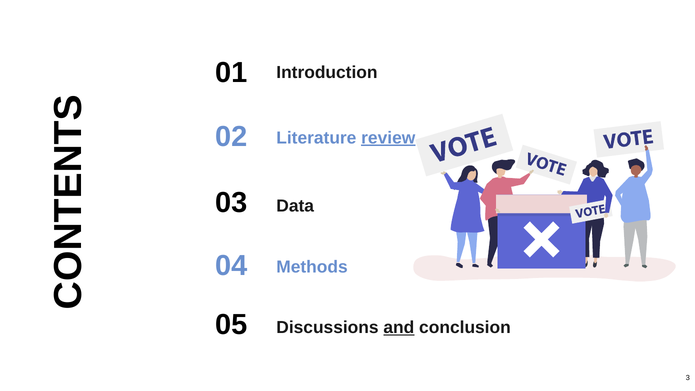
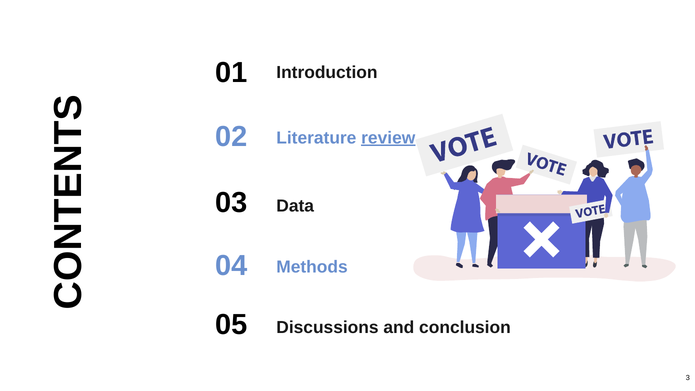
and underline: present -> none
